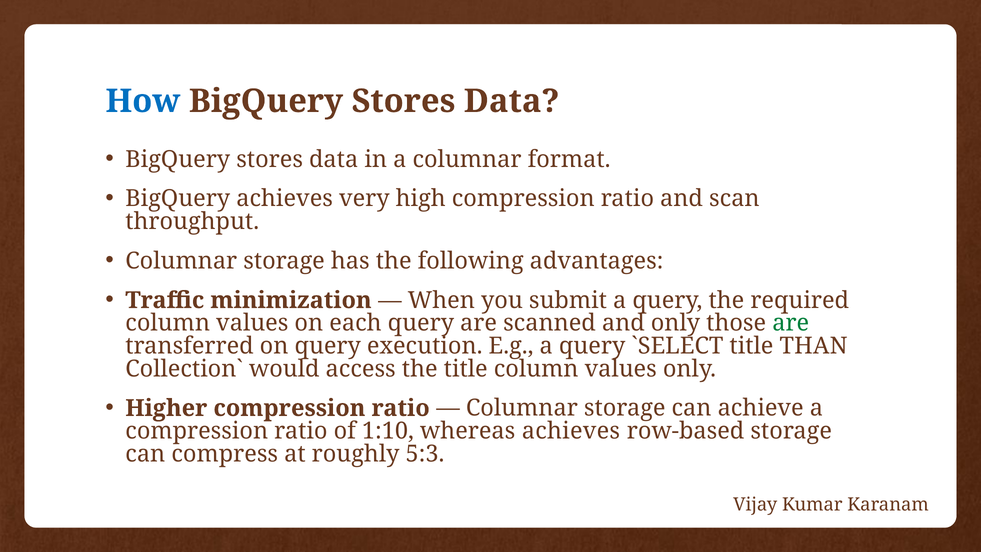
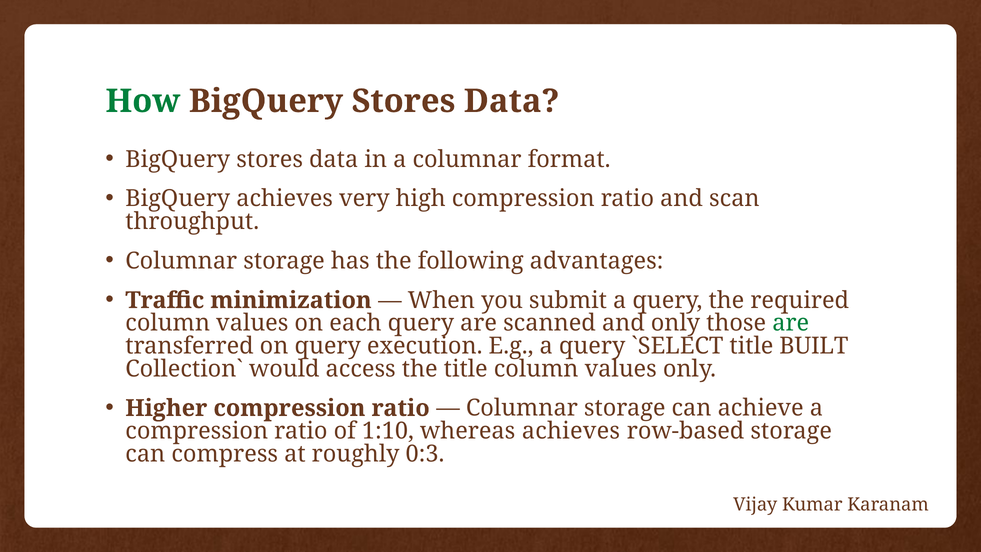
How colour: blue -> green
THAN: THAN -> BUILT
5:3: 5:3 -> 0:3
